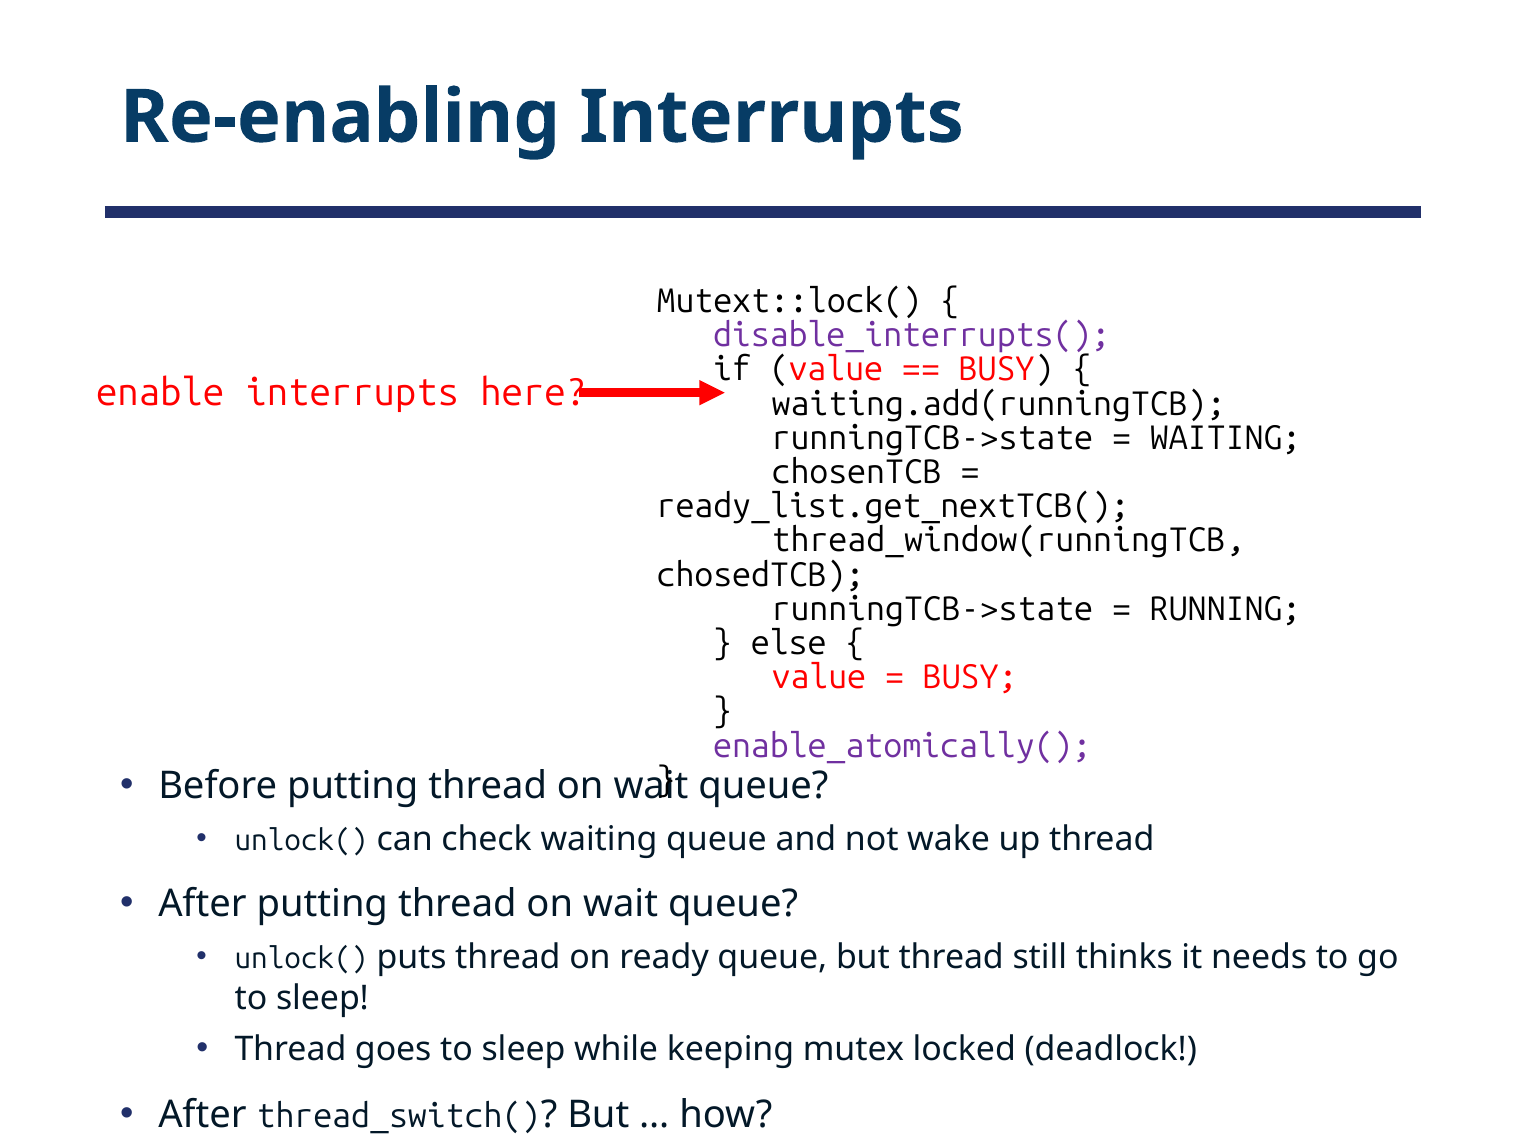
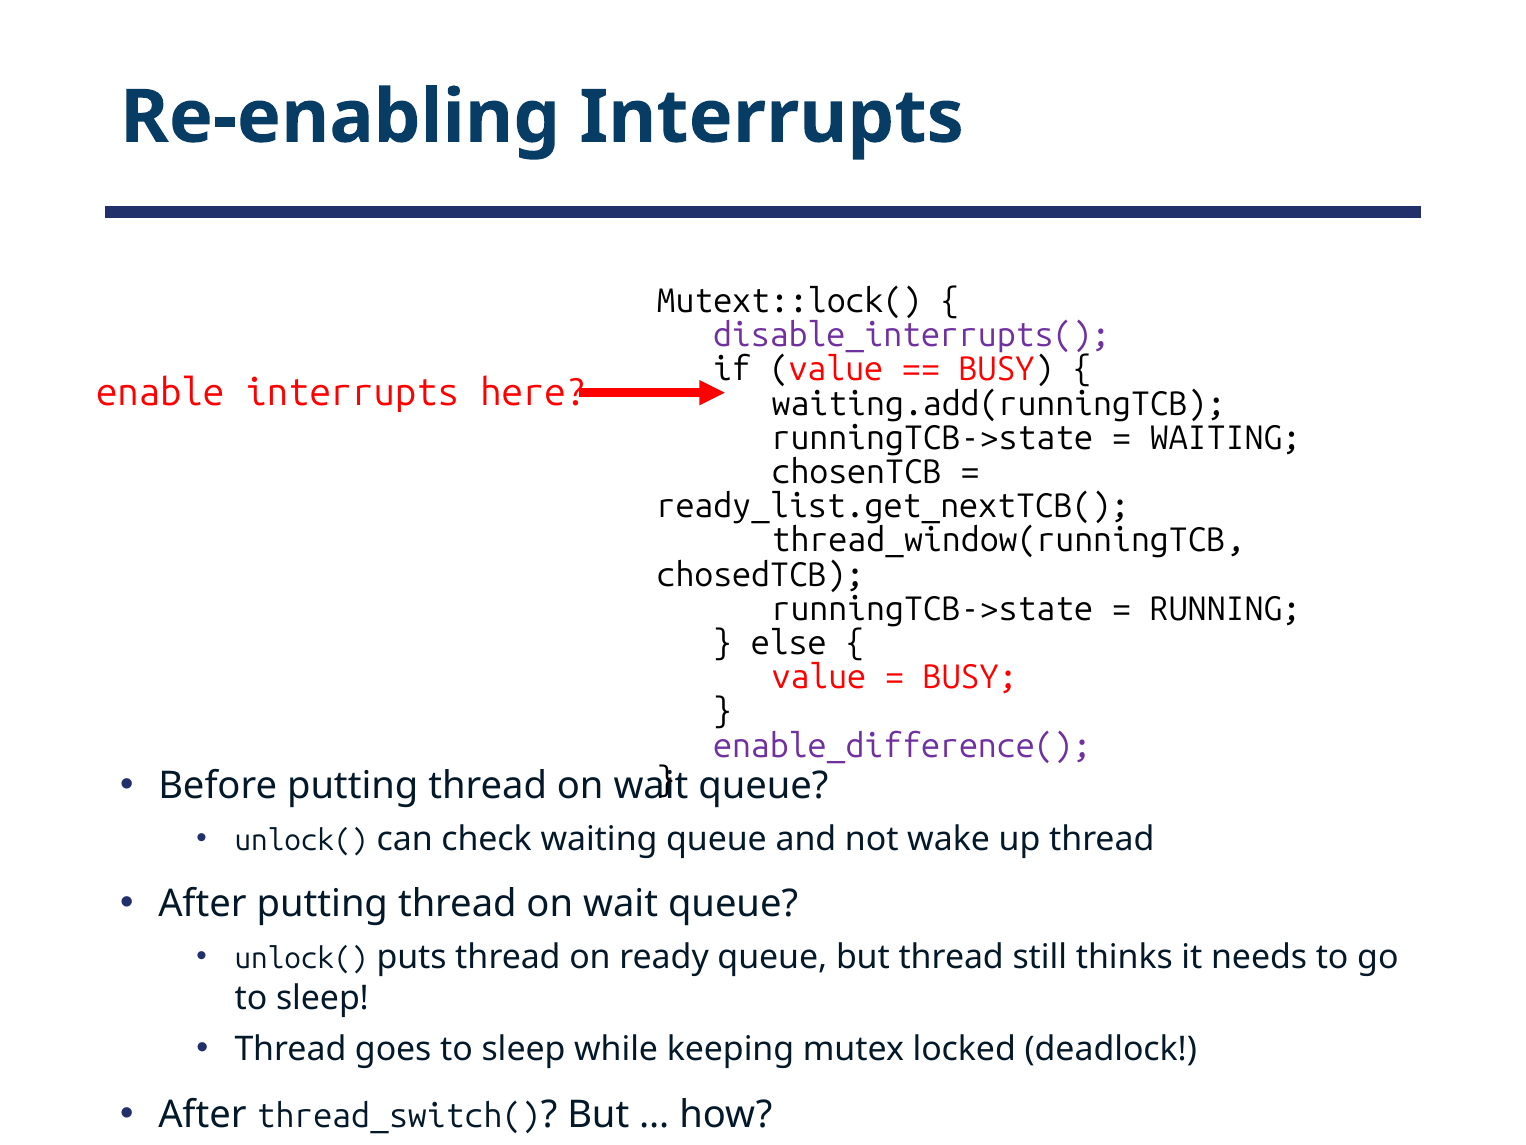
enable_atomically(: enable_atomically( -> enable_difference(
